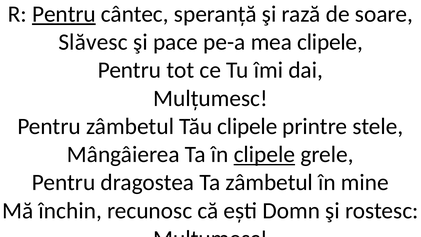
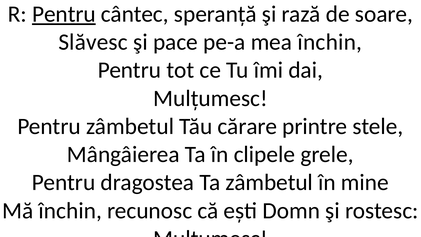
mea clipele: clipele -> închin
Tău clipele: clipele -> cărare
clipele at (264, 154) underline: present -> none
